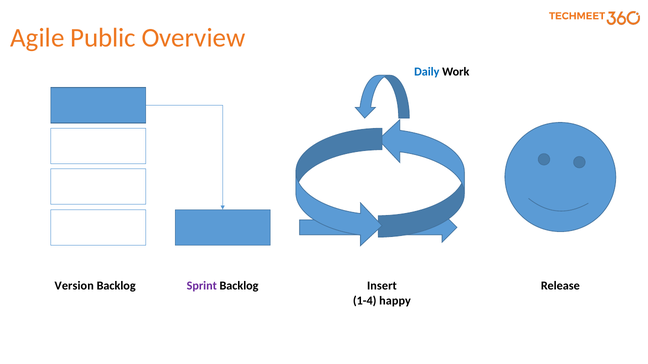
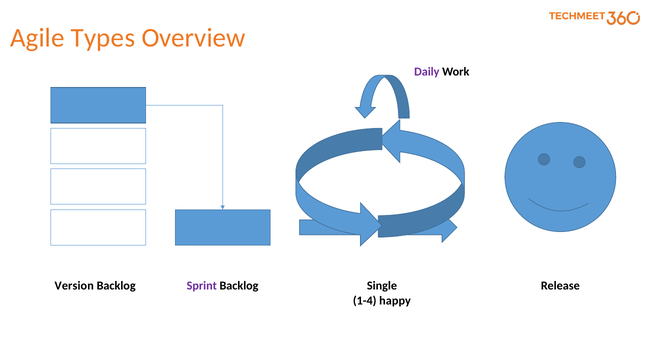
Public: Public -> Types
Daily colour: blue -> purple
Insert: Insert -> Single
